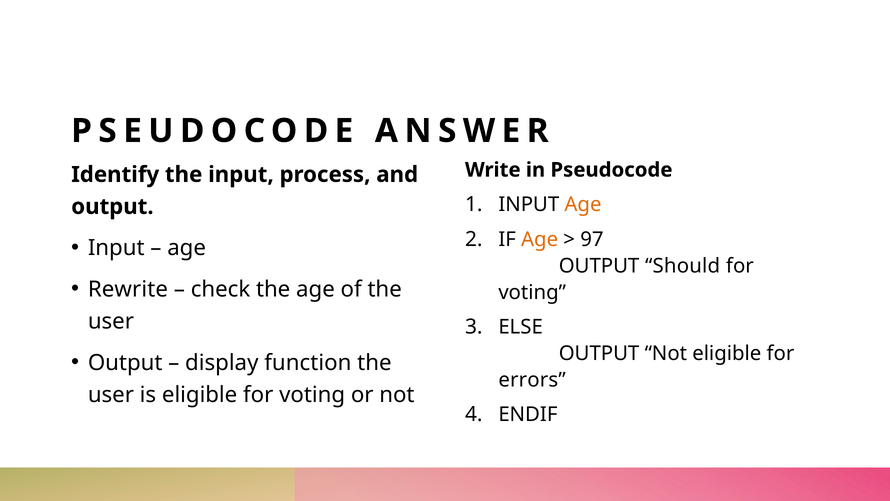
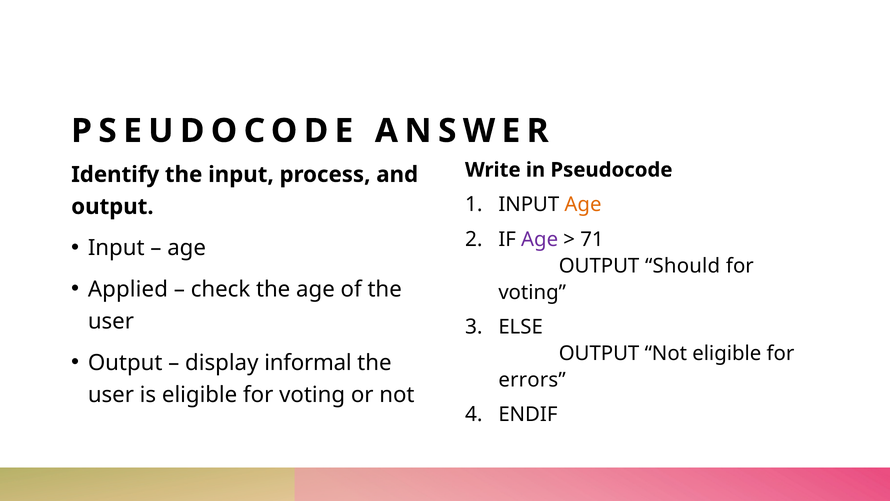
Age at (540, 239) colour: orange -> purple
97: 97 -> 71
Rewrite: Rewrite -> Applied
function: function -> informal
